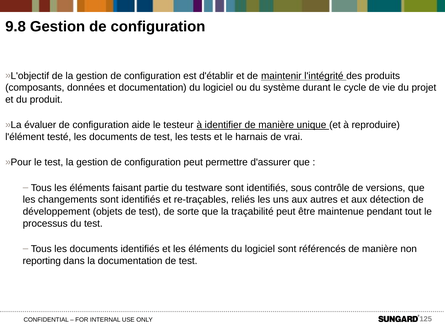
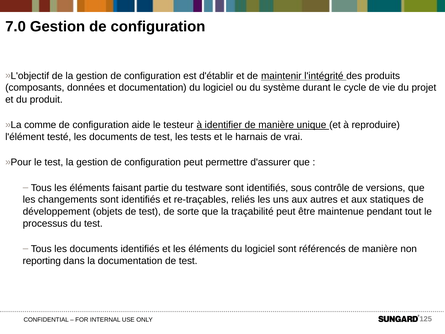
9.8: 9.8 -> 7.0
évaluer: évaluer -> comme
détection: détection -> statiques
